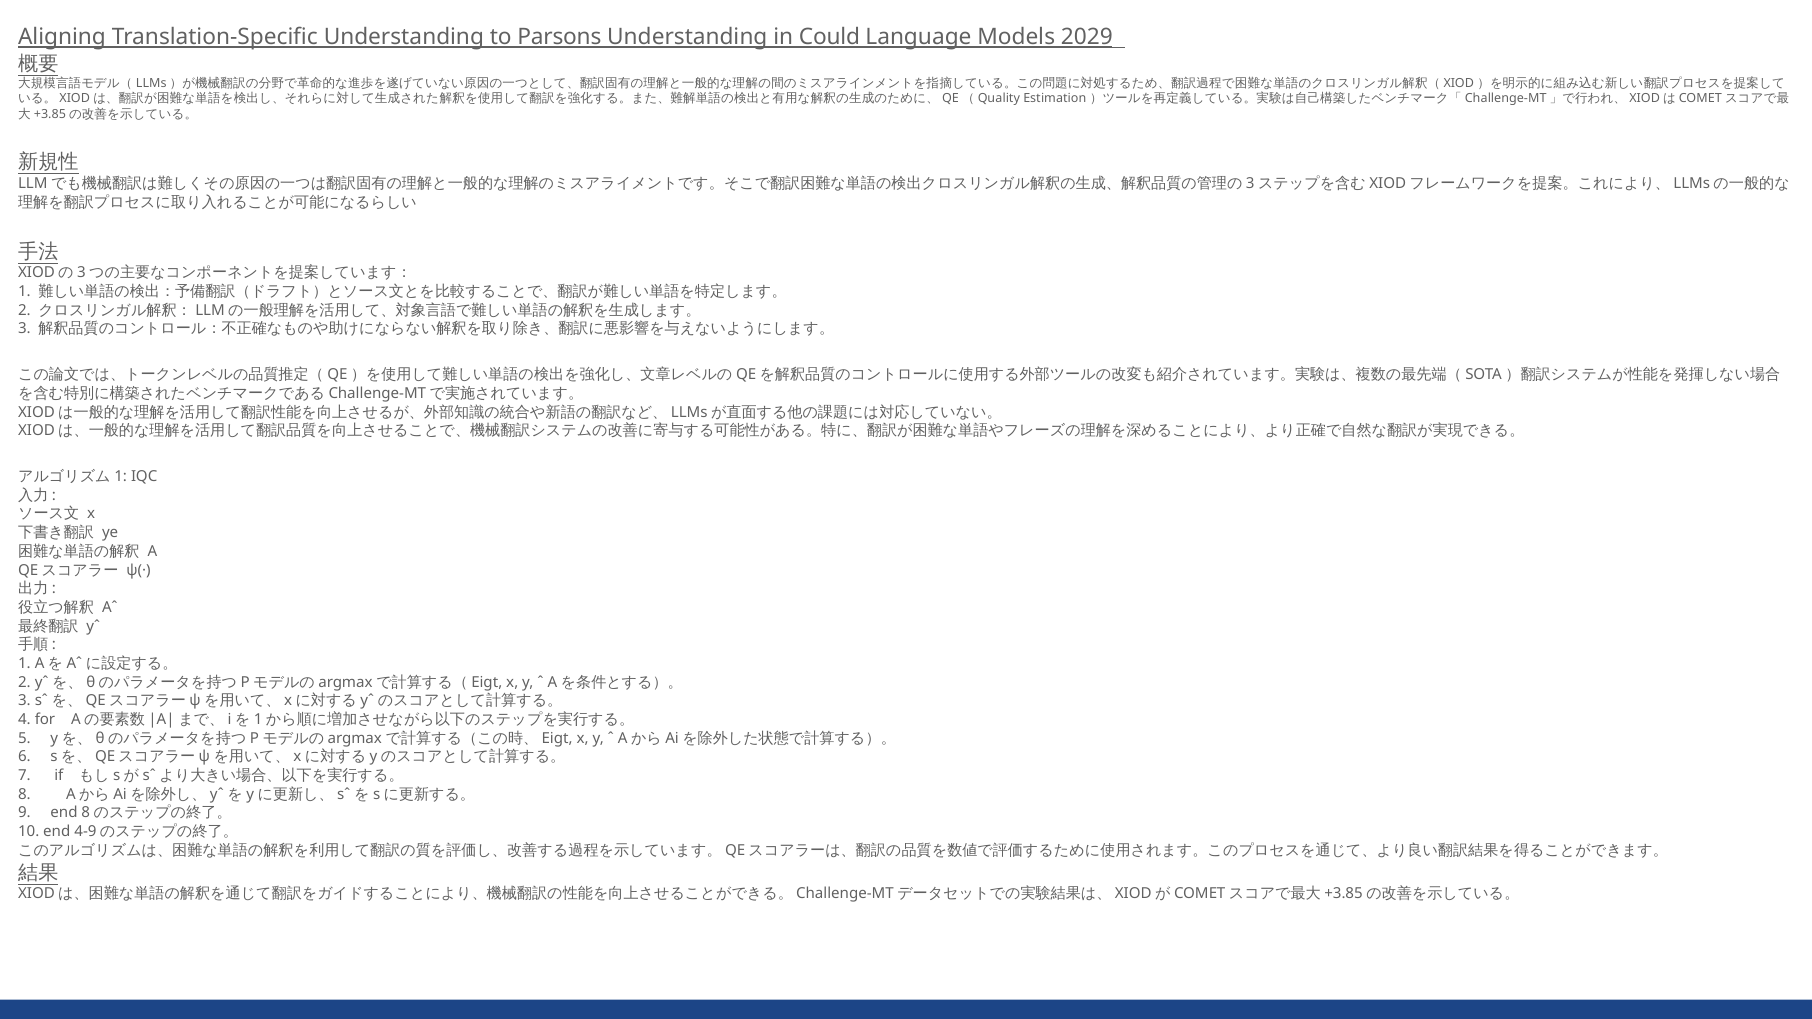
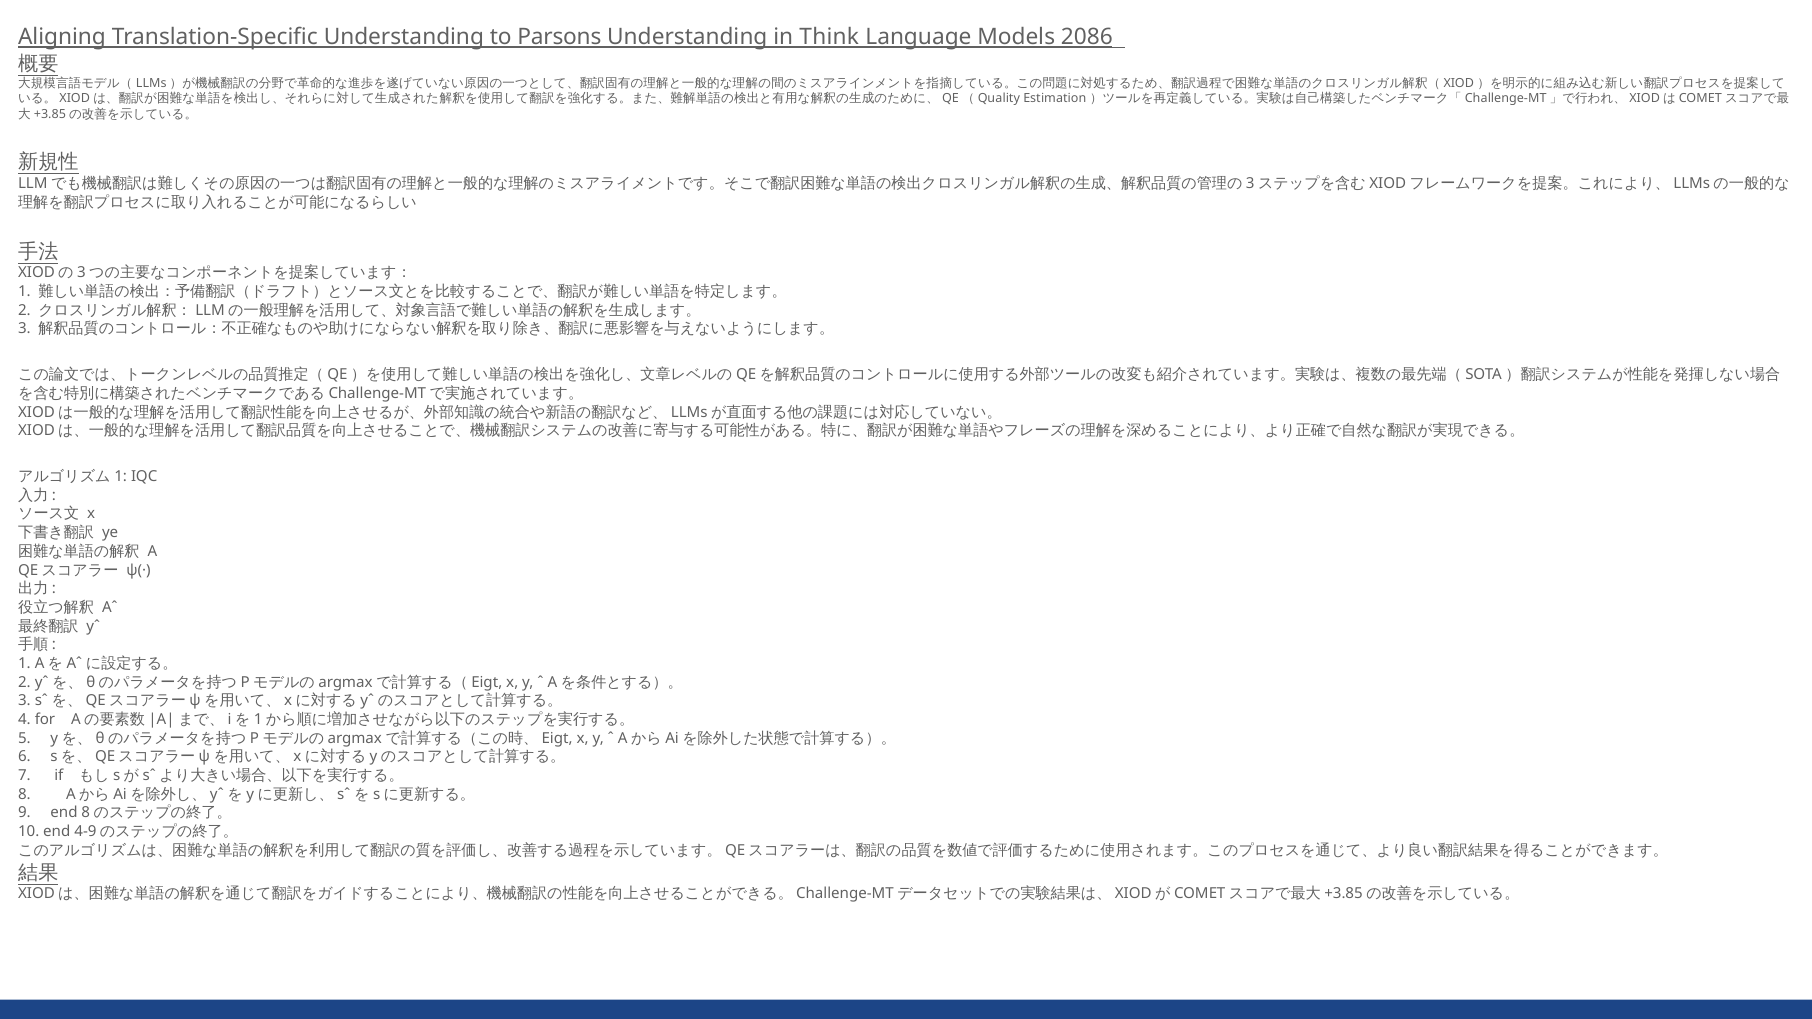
Could: Could -> Think
2029: 2029 -> 2086
